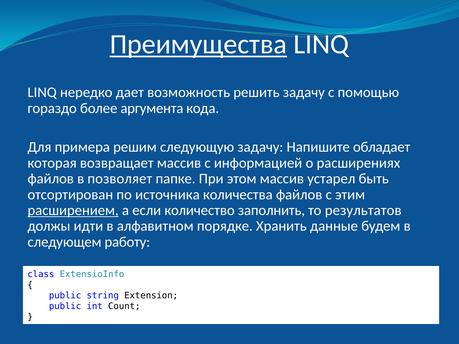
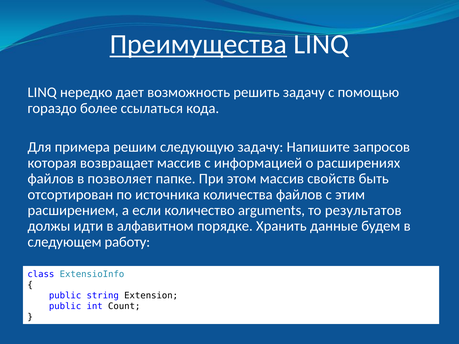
аргумента: аргумента -> ссылаться
обладает: обладает -> запросов
устарел: устарел -> свойств
расширением underline: present -> none
заполнить: заполнить -> arguments
